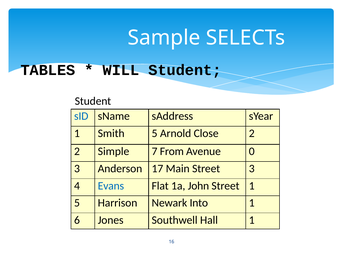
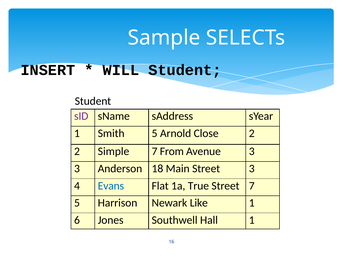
TABLES: TABLES -> INSERT
sID colour: blue -> purple
Avenue 0: 0 -> 3
17: 17 -> 18
John: John -> True
Street 1: 1 -> 7
Into: Into -> Like
